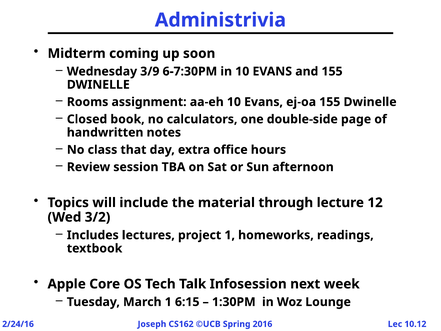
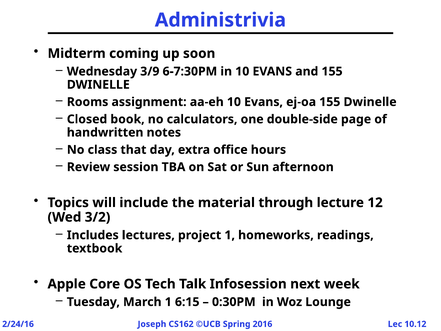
1:30PM: 1:30PM -> 0:30PM
